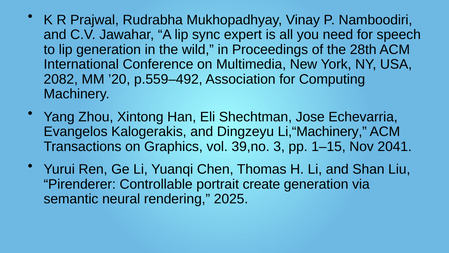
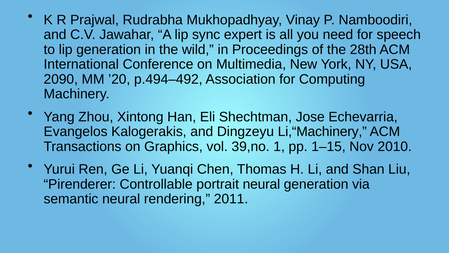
2082: 2082 -> 2090
p.559–492: p.559–492 -> p.494–492
3: 3 -> 1
2041: 2041 -> 2010
portrait create: create -> neural
2025: 2025 -> 2011
